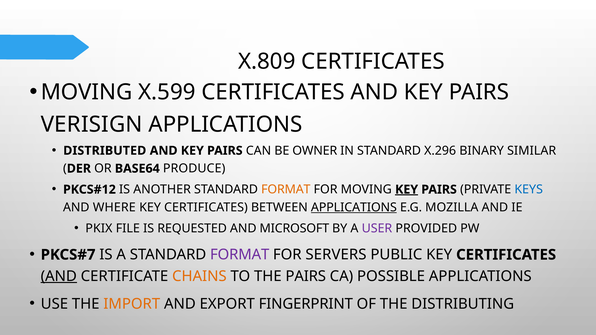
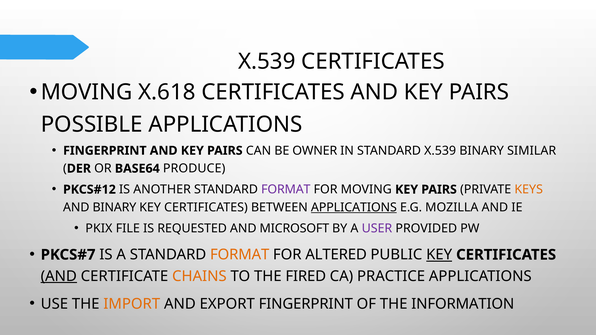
X.809 at (267, 62): X.809 -> X.539
X.599: X.599 -> X.618
VERISIGN: VERISIGN -> POSSIBLE
DISTRIBUTED at (105, 151): DISTRIBUTED -> FINGERPRINT
STANDARD X.296: X.296 -> X.539
FORMAT at (286, 190) colour: orange -> purple
KEY at (407, 190) underline: present -> none
KEYS colour: blue -> orange
AND WHERE: WHERE -> BINARY
FORMAT at (240, 255) colour: purple -> orange
SERVERS: SERVERS -> ALTERED
KEY at (439, 255) underline: none -> present
THE PAIRS: PAIRS -> FIRED
POSSIBLE: POSSIBLE -> PRACTICE
DISTRIBUTING: DISTRIBUTING -> INFORMATION
